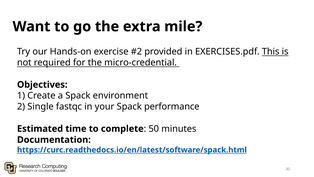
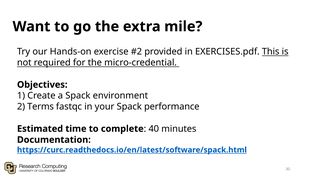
Single: Single -> Terms
50: 50 -> 40
